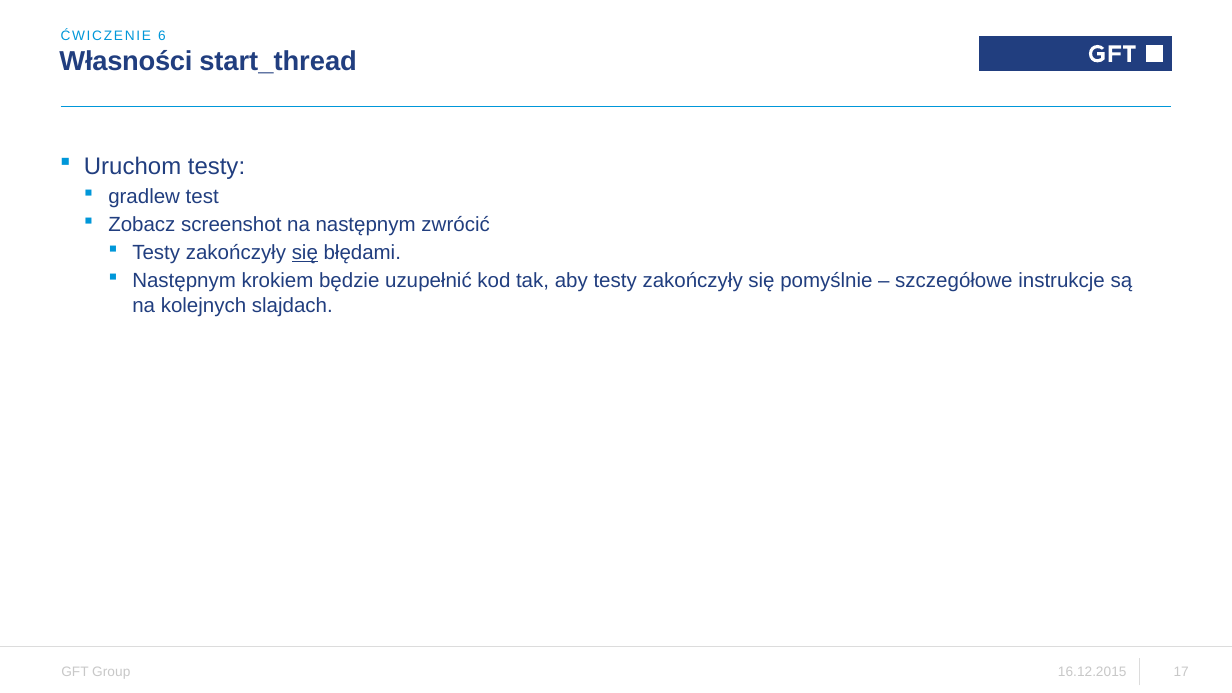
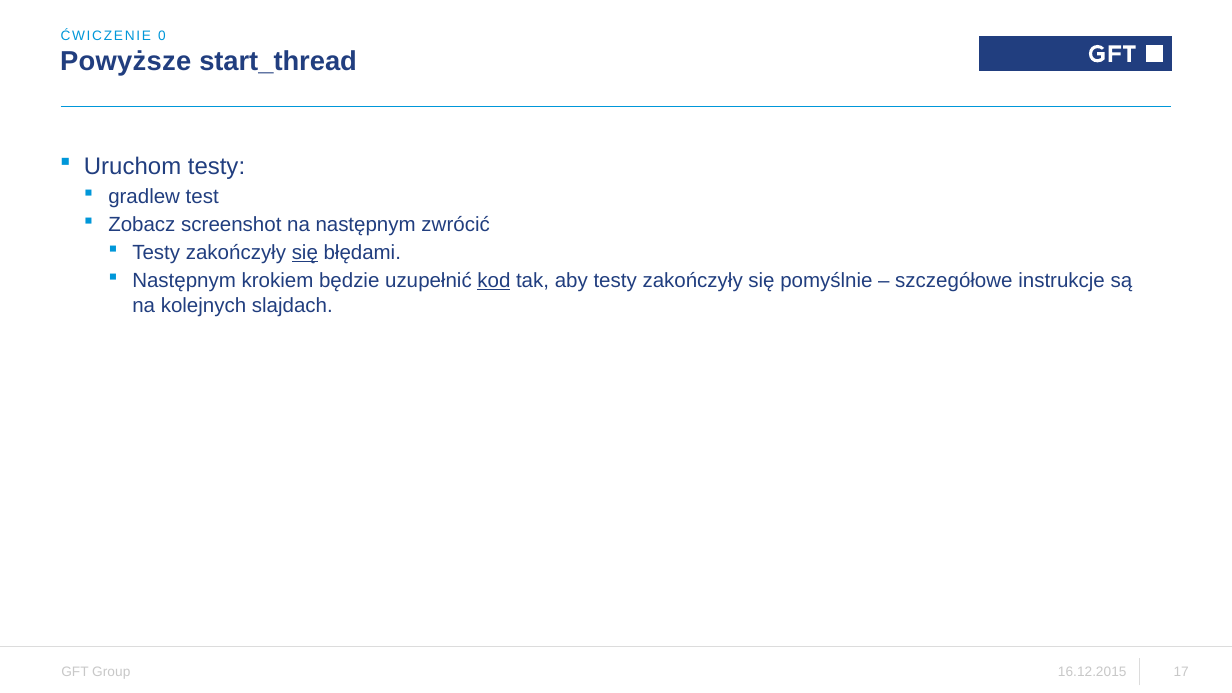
6: 6 -> 0
Własności: Własności -> Powyższe
kod underline: none -> present
